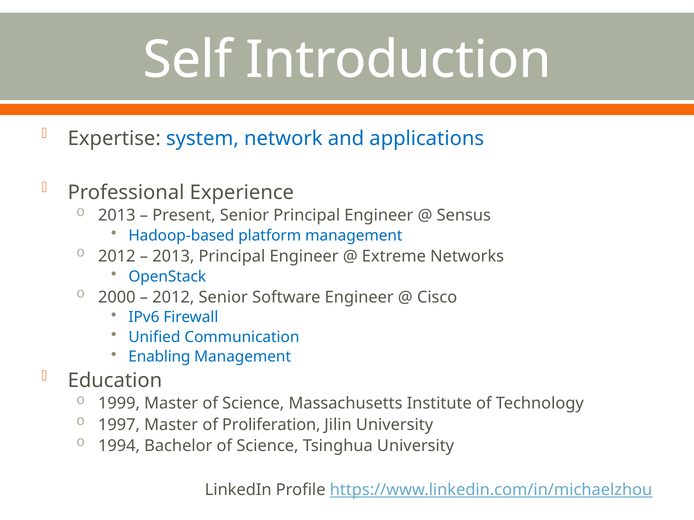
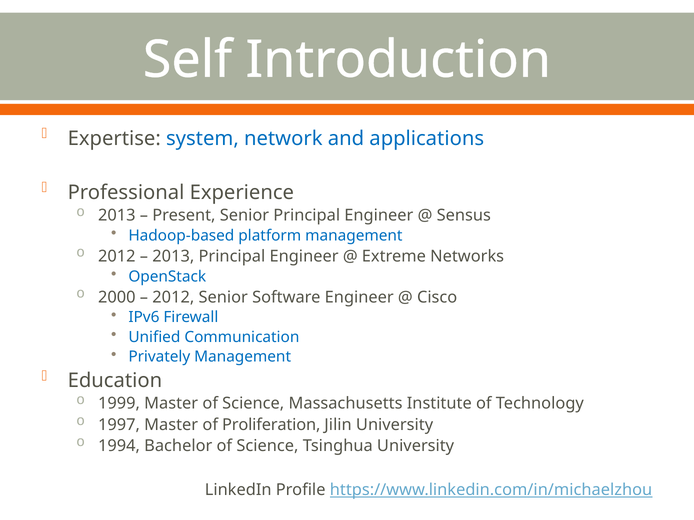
Enabling: Enabling -> Privately
